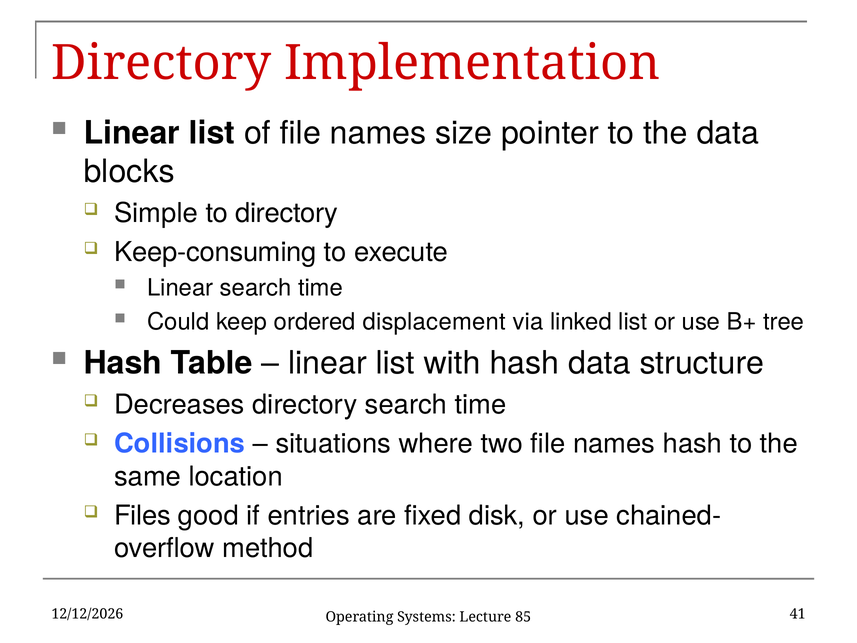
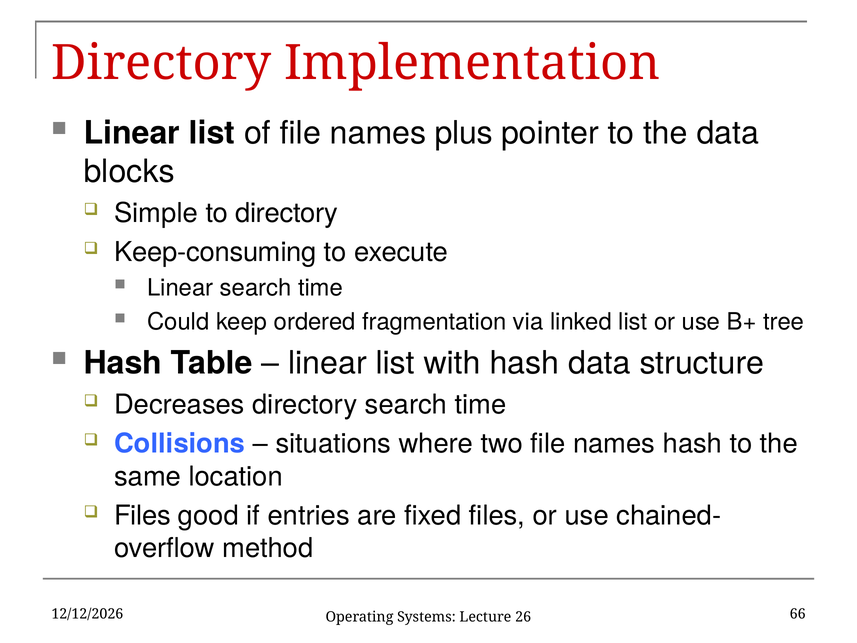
size: size -> plus
displacement: displacement -> fragmentation
fixed disk: disk -> files
41: 41 -> 66
85: 85 -> 26
